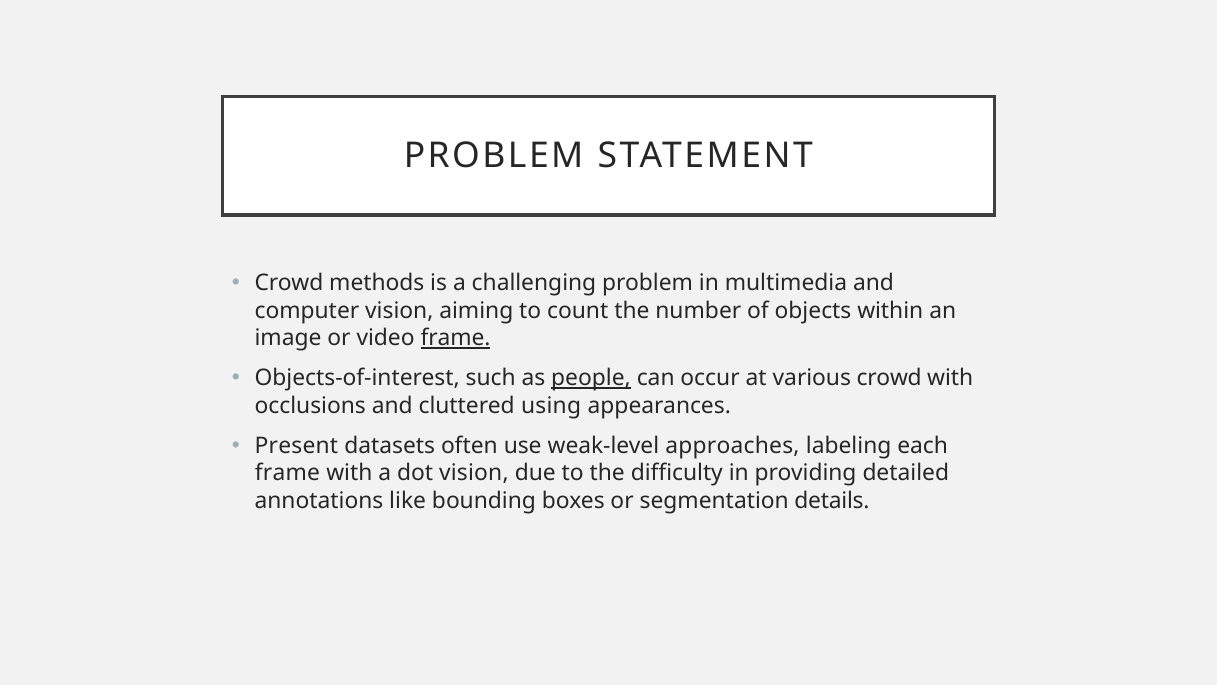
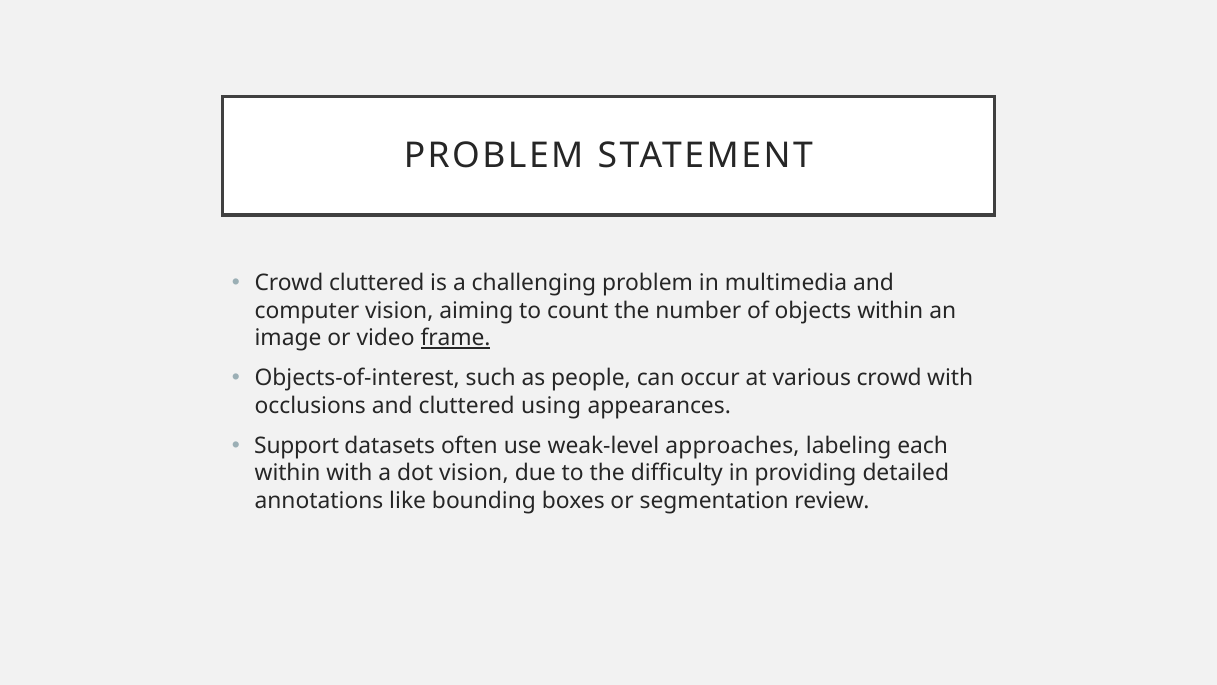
Crowd methods: methods -> cluttered
people underline: present -> none
Present: Present -> Support
frame at (287, 473): frame -> within
details: details -> review
